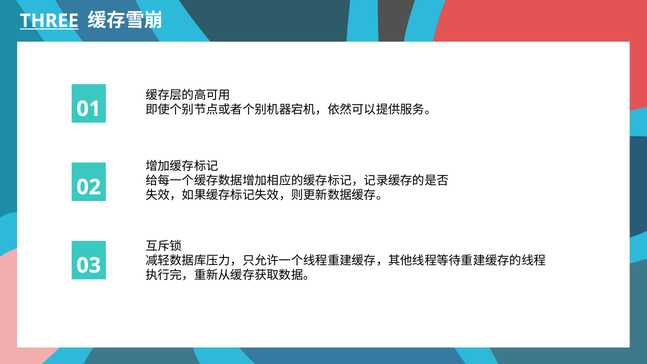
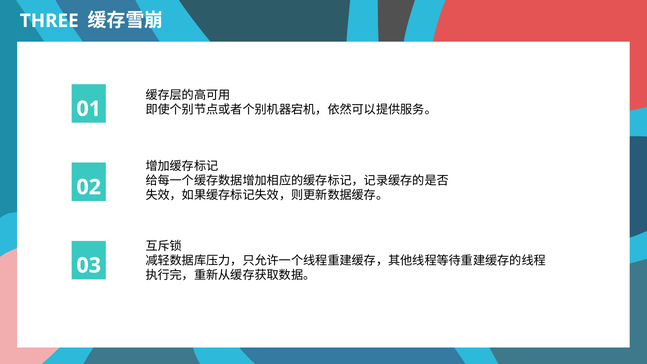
THREE underline: present -> none
